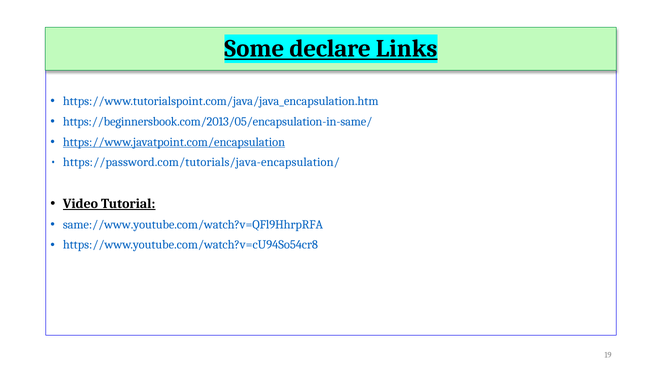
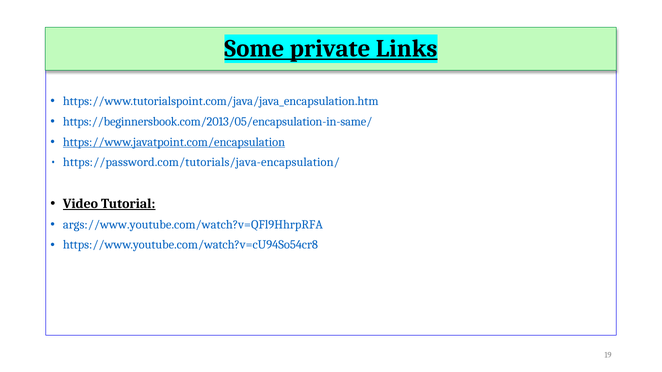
declare: declare -> private
same://www.youtube.com/watch?v=QFl9HhrpRFA: same://www.youtube.com/watch?v=QFl9HhrpRFA -> args://www.youtube.com/watch?v=QFl9HhrpRFA
